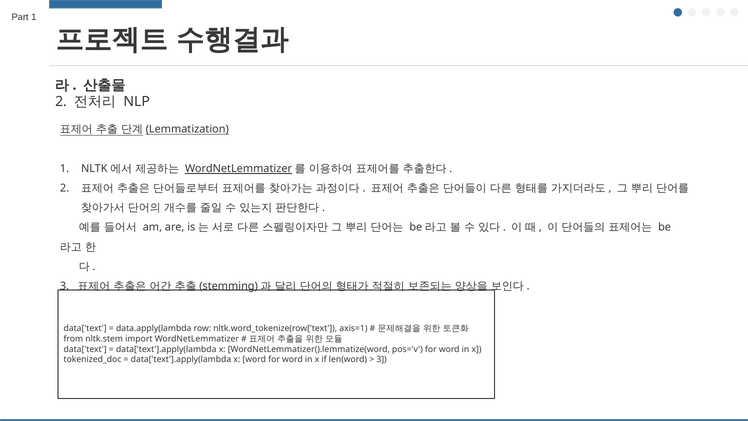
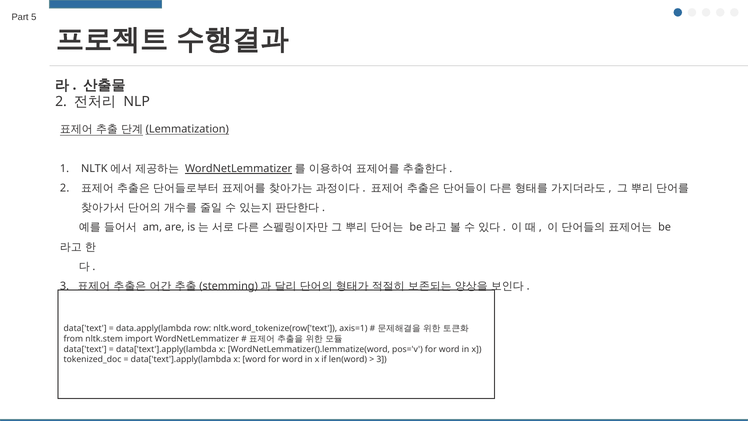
Part 1: 1 -> 5
